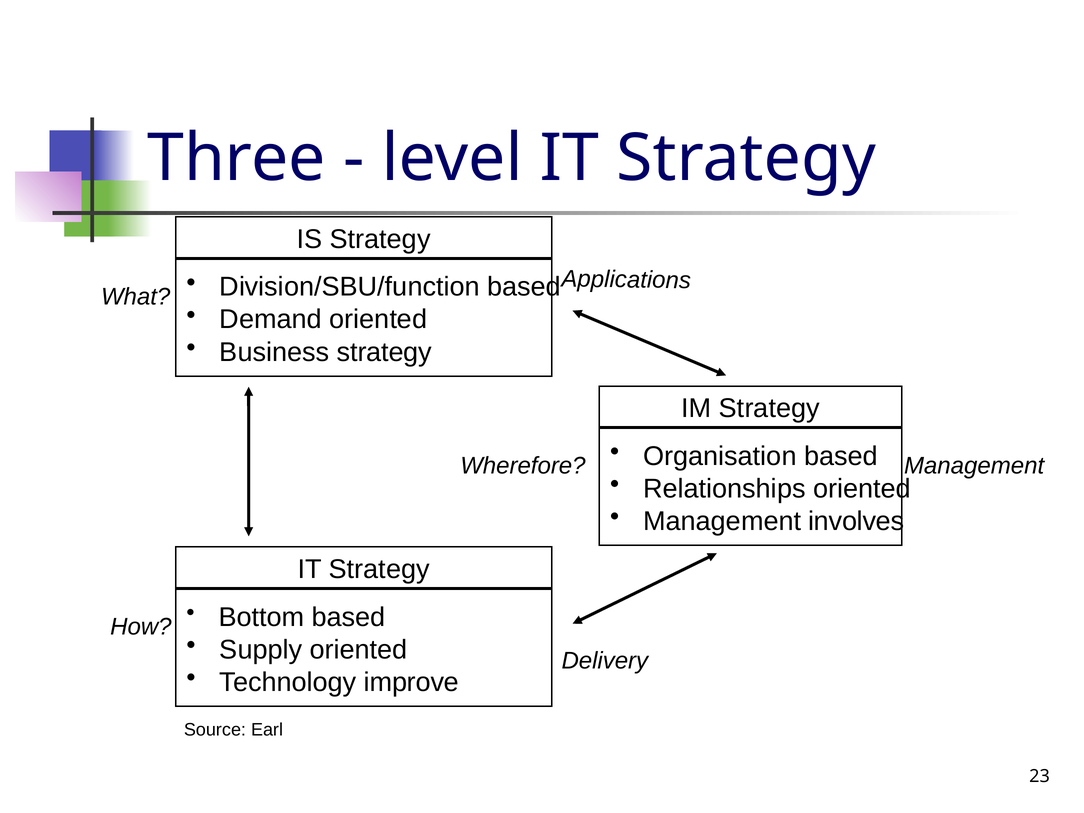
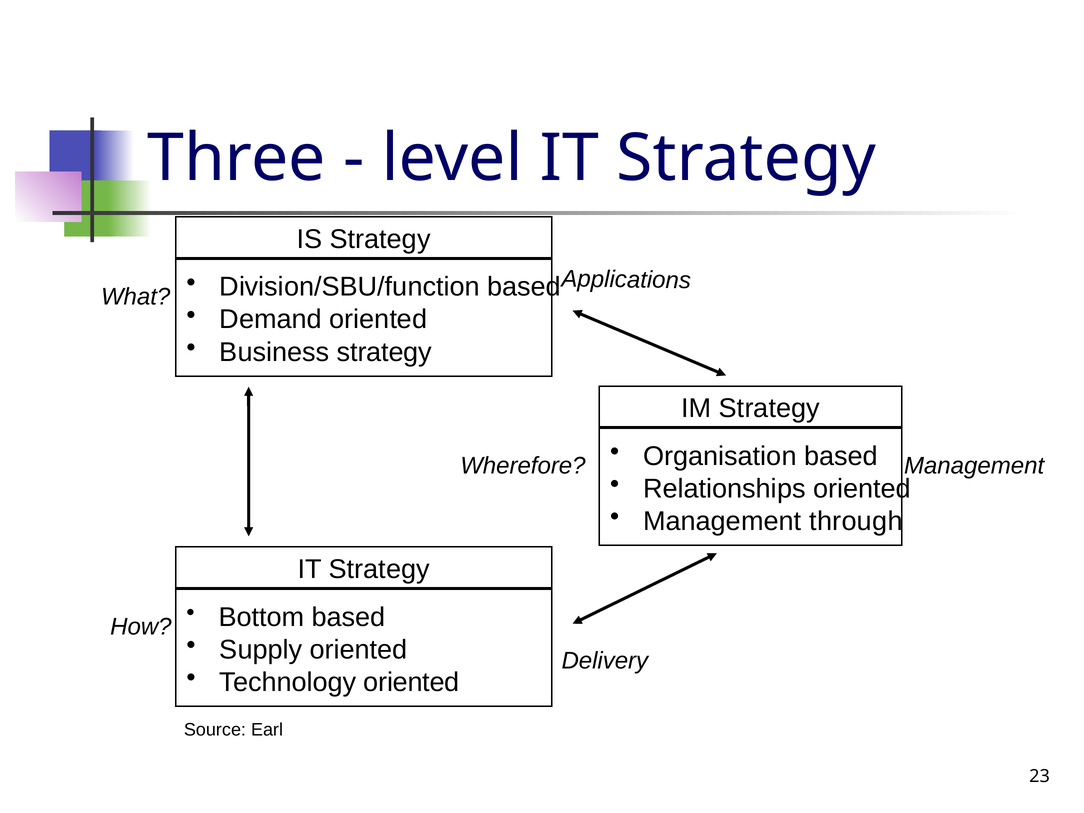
involves: involves -> through
Technology improve: improve -> oriented
